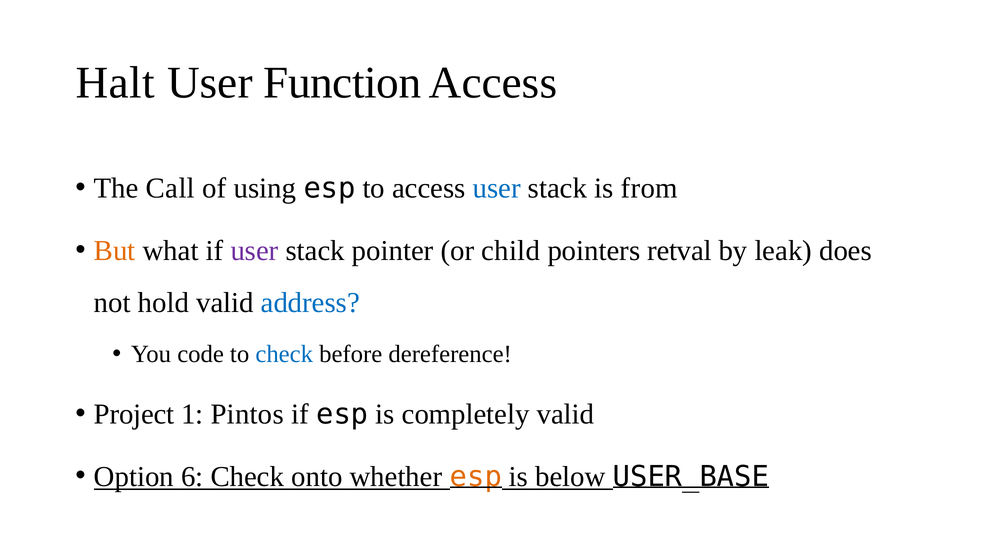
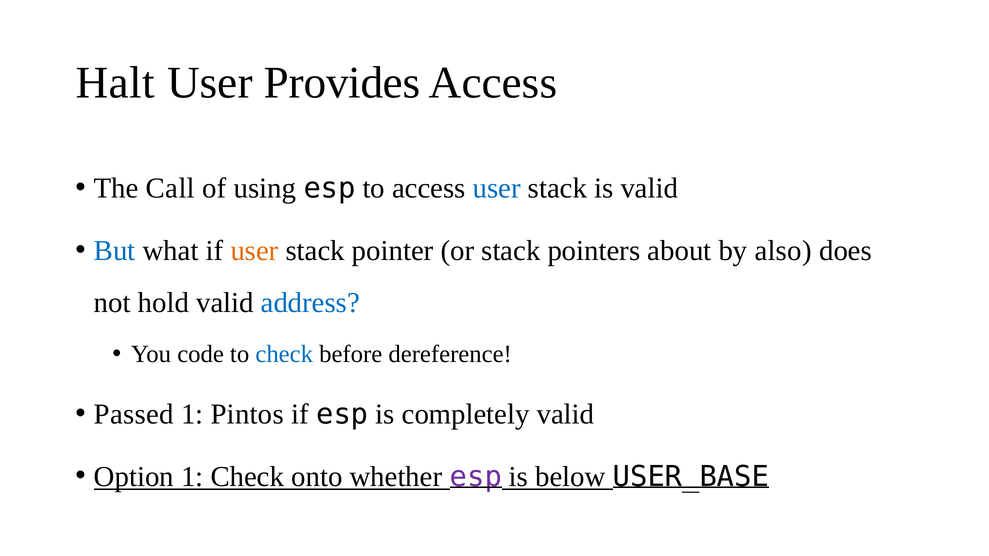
Function: Function -> Provides
is from: from -> valid
But colour: orange -> blue
user at (255, 251) colour: purple -> orange
or child: child -> stack
retval: retval -> about
leak: leak -> also
Project: Project -> Passed
Option 6: 6 -> 1
esp at (476, 477) colour: orange -> purple
